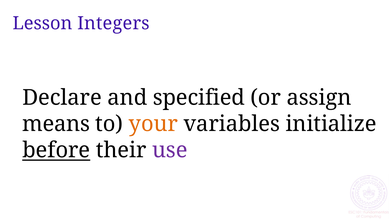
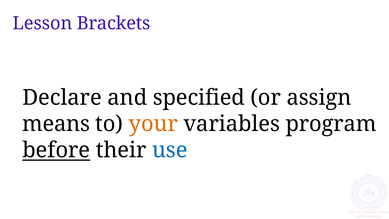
Integers: Integers -> Brackets
initialize: initialize -> program
use colour: purple -> blue
